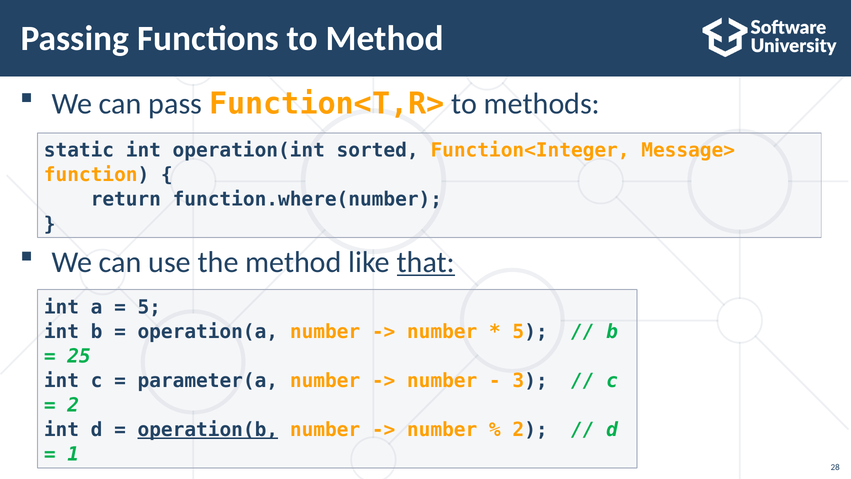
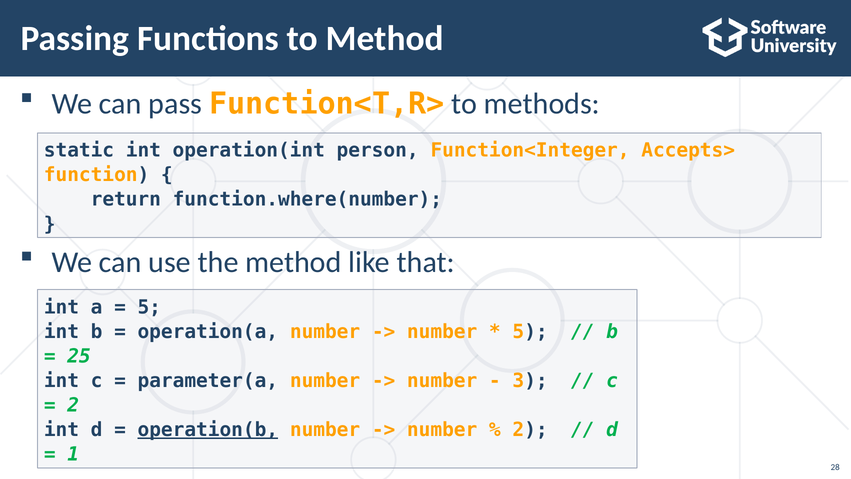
sorted: sorted -> person
Message>: Message> -> Accepts>
that underline: present -> none
